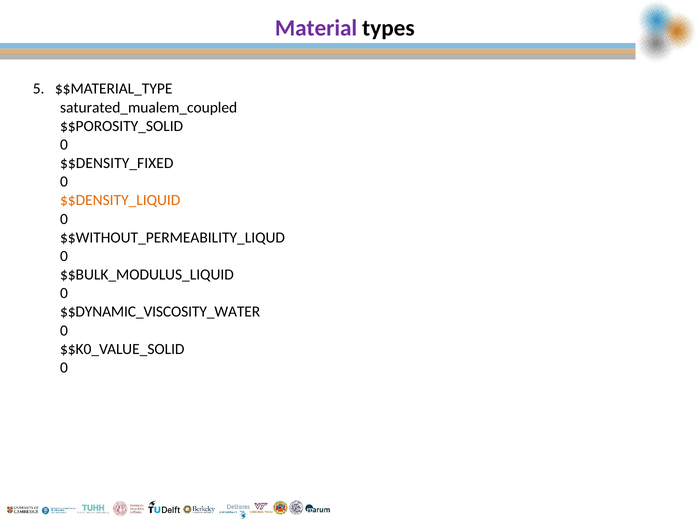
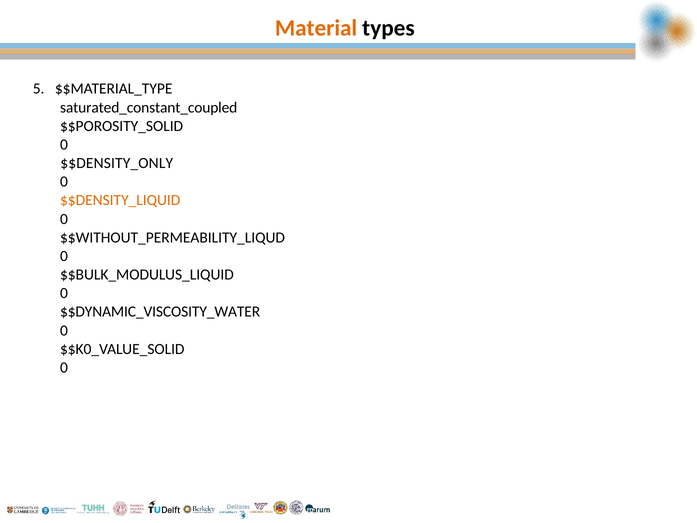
Material colour: purple -> orange
saturated_mualem_coupled: saturated_mualem_coupled -> saturated_constant_coupled
$$DENSITY_FIXED: $$DENSITY_FIXED -> $$DENSITY_ONLY
